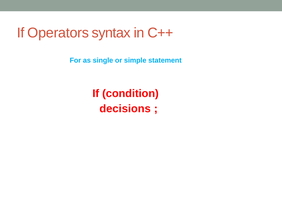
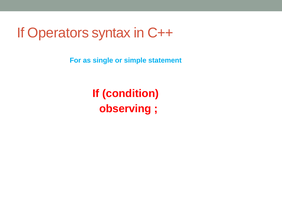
decisions: decisions -> observing
